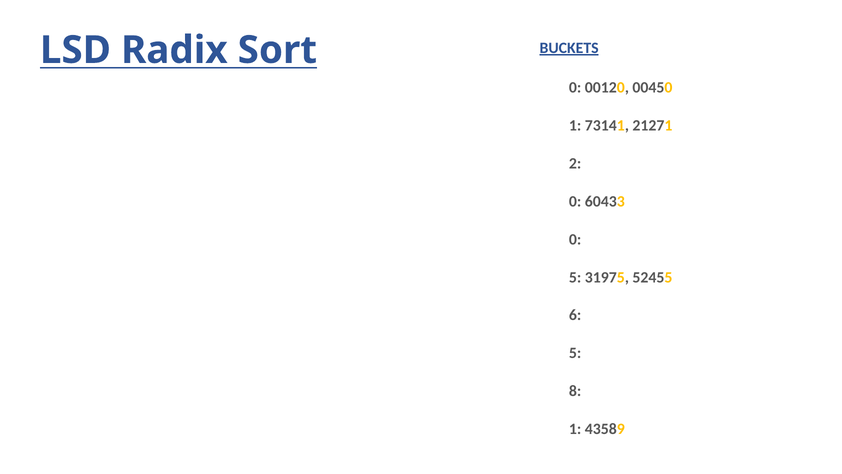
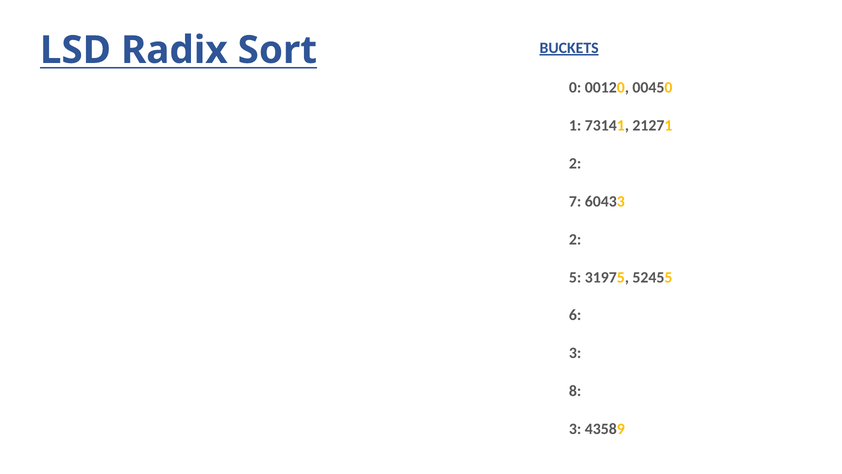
0 at (575, 201): 0 -> 7
0 at (575, 239): 0 -> 2
5 at (575, 353): 5 -> 3
1 at (575, 429): 1 -> 3
